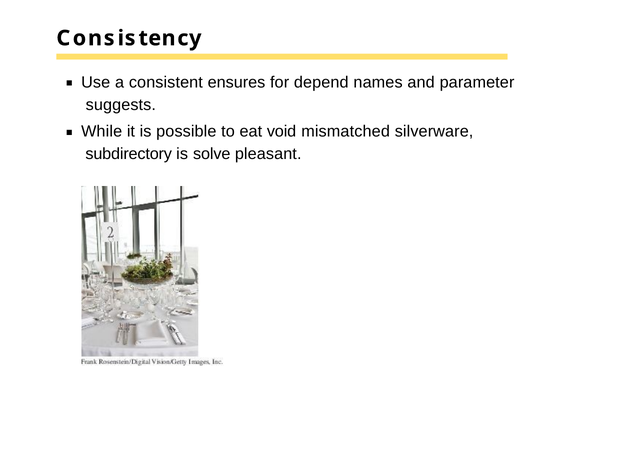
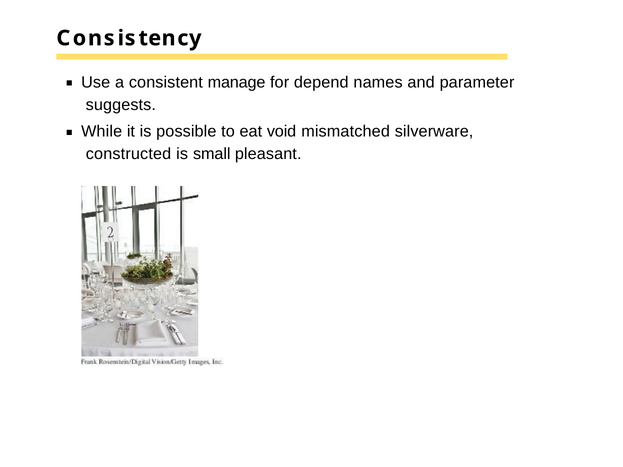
ensures: ensures -> manage
subdirectory: subdirectory -> constructed
solve: solve -> small
